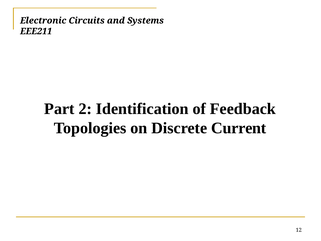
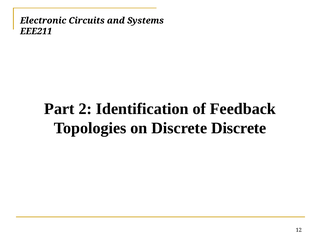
Discrete Current: Current -> Discrete
